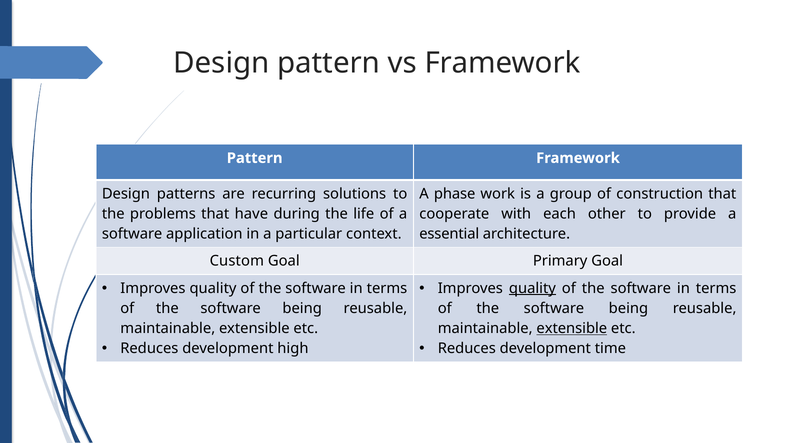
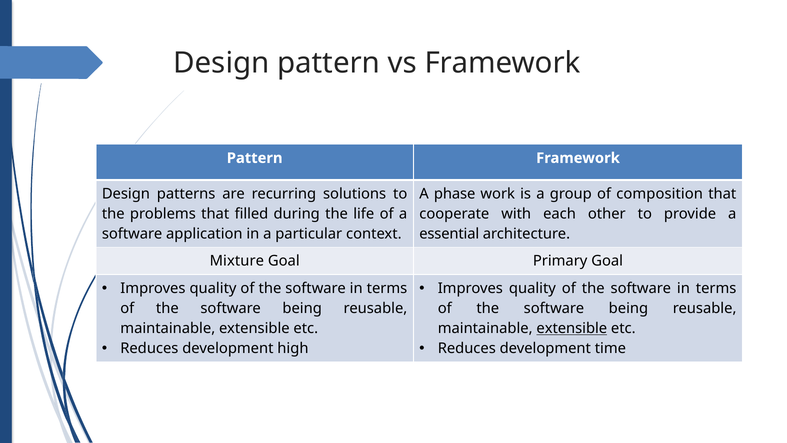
construction: construction -> composition
have: have -> filled
Custom: Custom -> Mixture
quality at (532, 288) underline: present -> none
